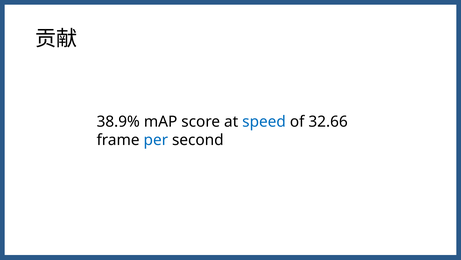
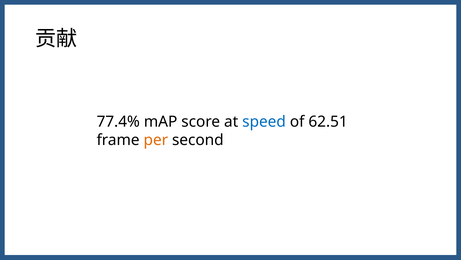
38.9%: 38.9% -> 77.4%
32.66: 32.66 -> 62.51
per colour: blue -> orange
